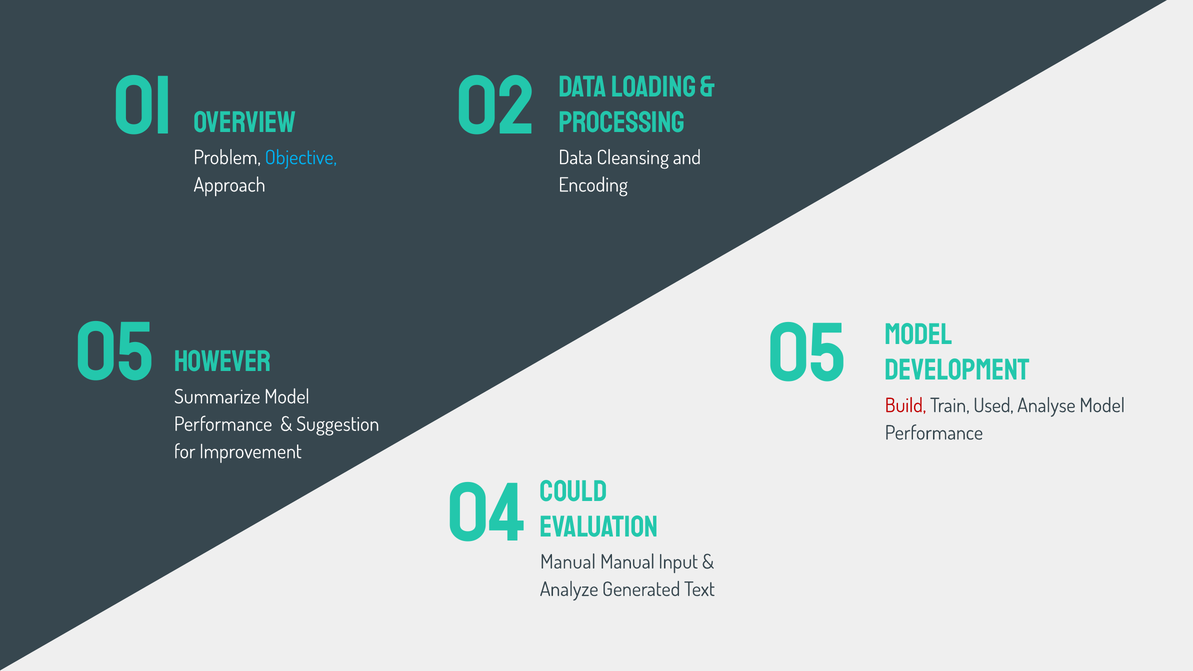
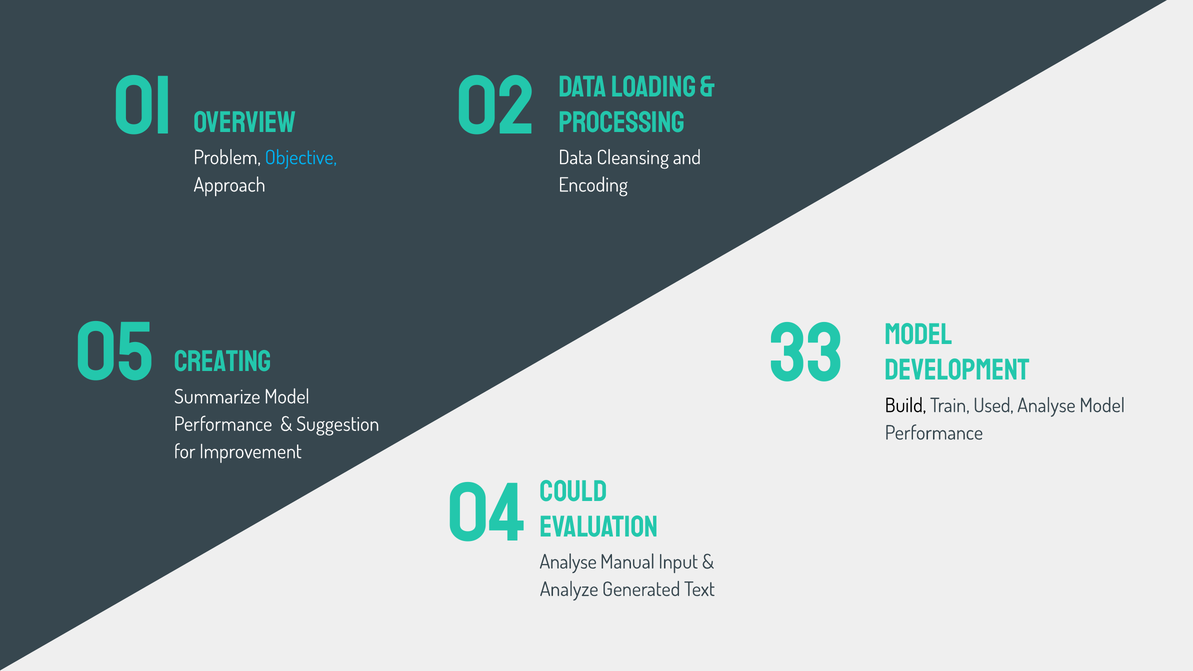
05 05: 05 -> 33
However: However -> Creating
Build colour: red -> black
Manual at (568, 562): Manual -> Analyse
